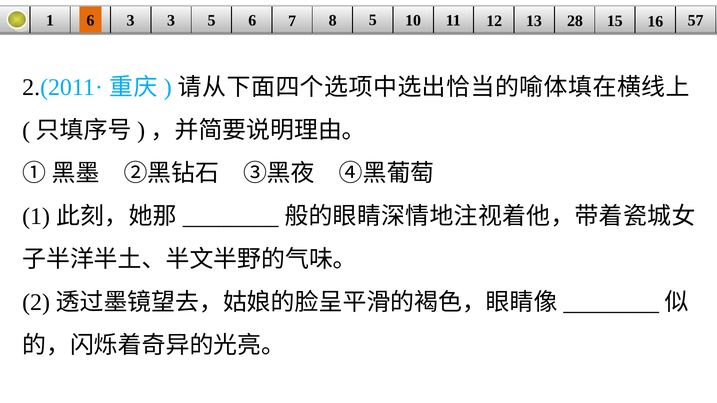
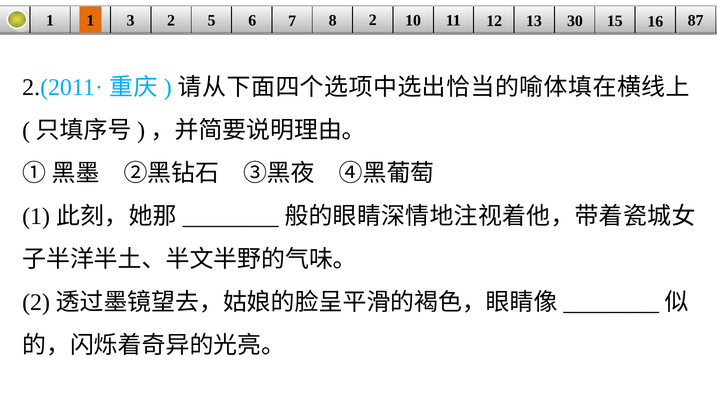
1 6: 6 -> 1
3 3: 3 -> 2
8 5: 5 -> 2
28: 28 -> 30
57: 57 -> 87
